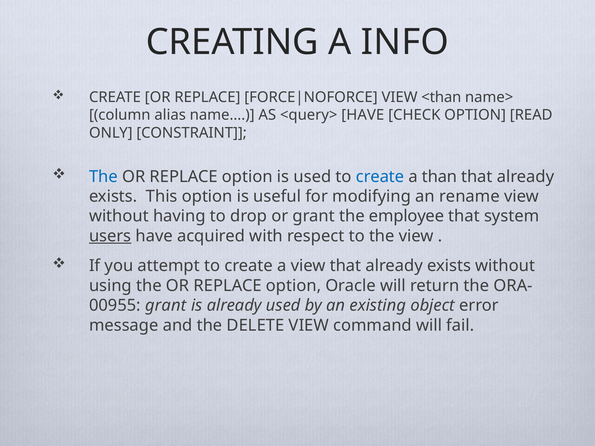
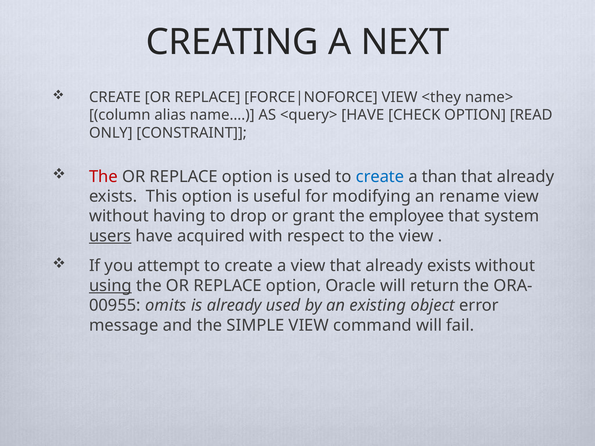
INFO: INFO -> NEXT
<than: <than -> <they
The at (103, 177) colour: blue -> red
using underline: none -> present
grant at (166, 306): grant -> omits
DELETE: DELETE -> SIMPLE
